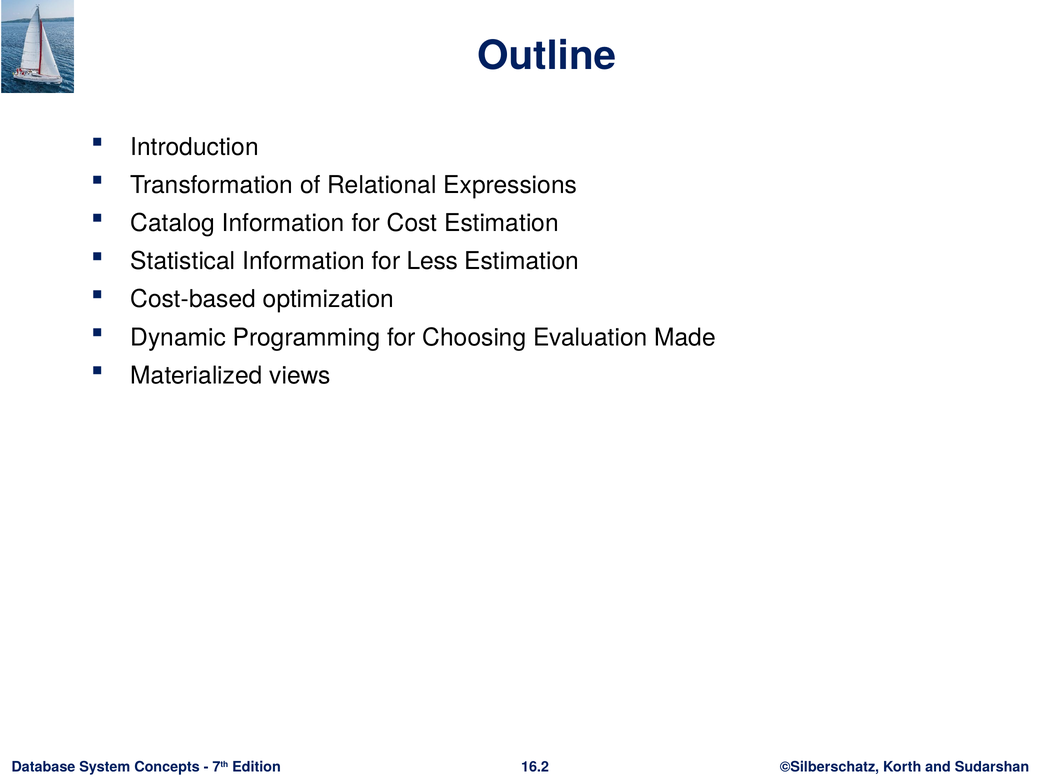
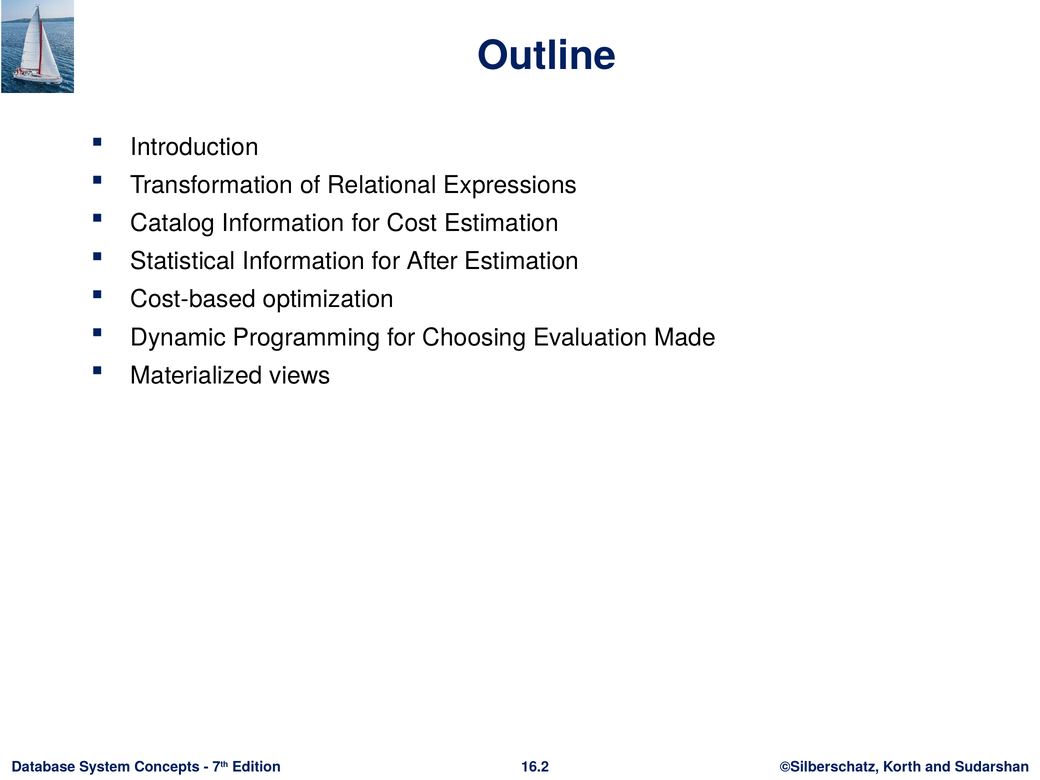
Less: Less -> After
